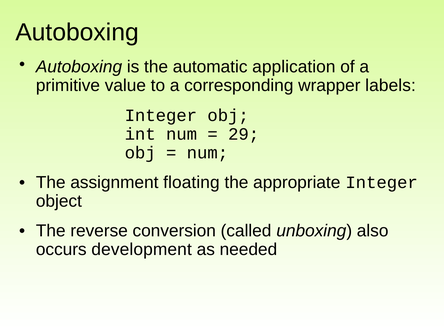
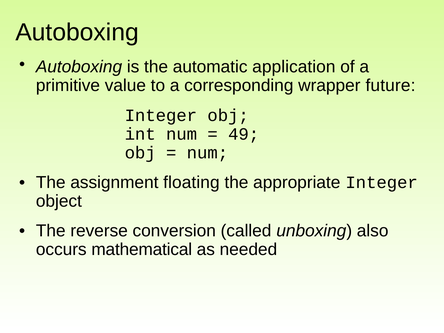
labels: labels -> future
29: 29 -> 49
development: development -> mathematical
